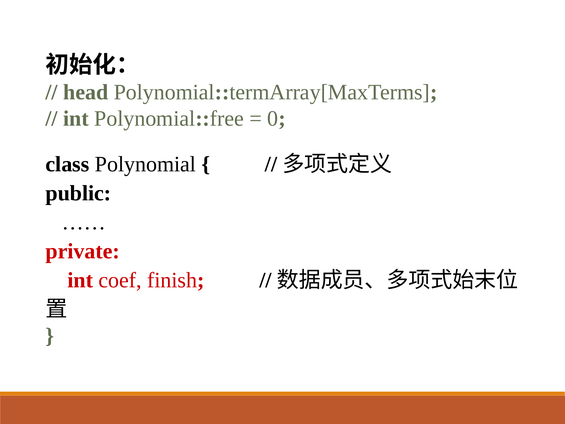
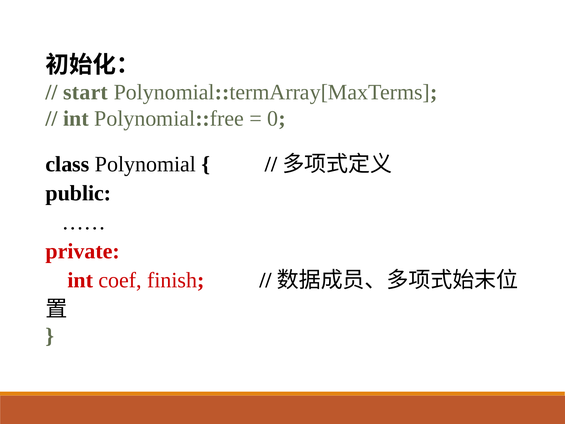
head: head -> start
